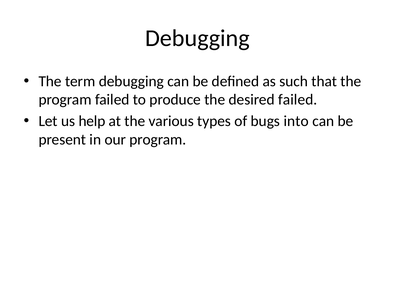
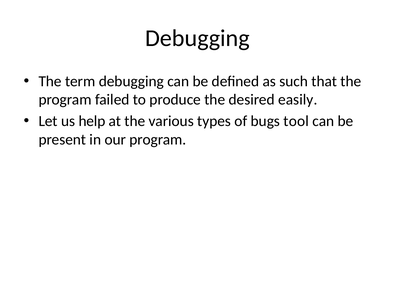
desired failed: failed -> easily
into: into -> tool
